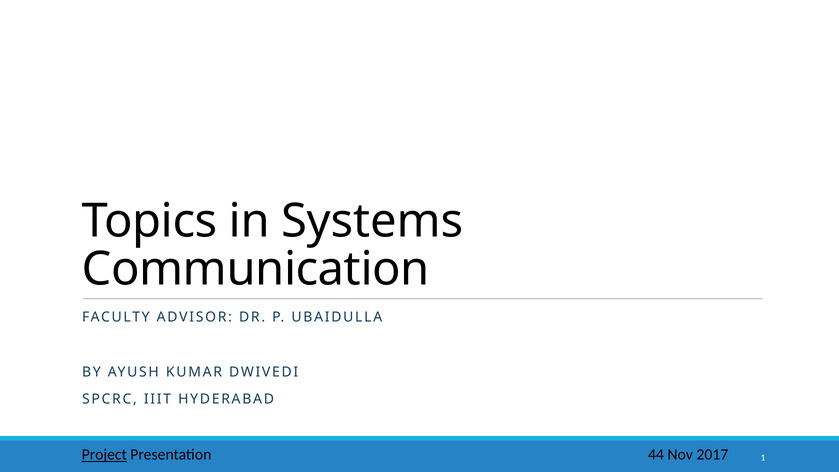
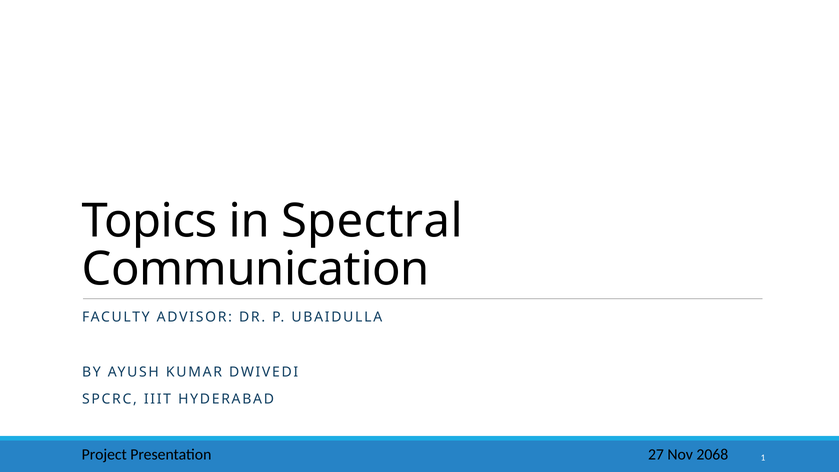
Systems: Systems -> Spectral
Project underline: present -> none
44: 44 -> 27
2017: 2017 -> 2068
